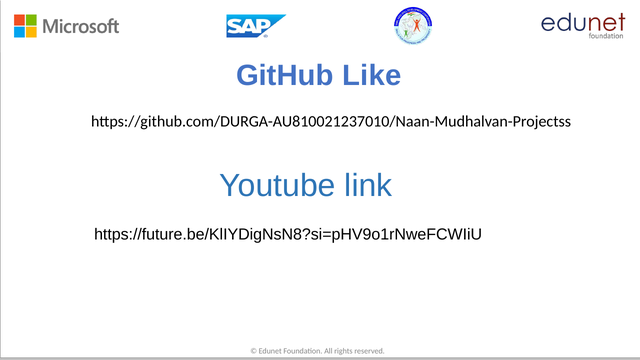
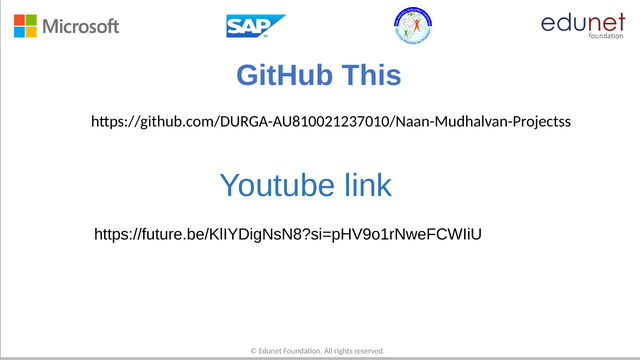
Like: Like -> This
